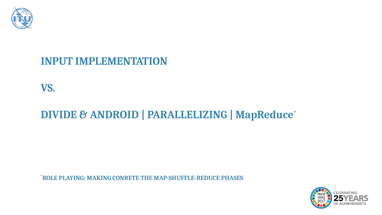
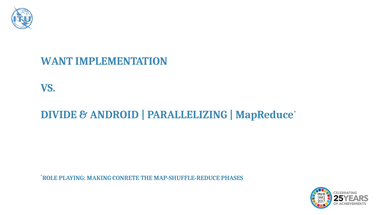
INPUT: INPUT -> WANT
